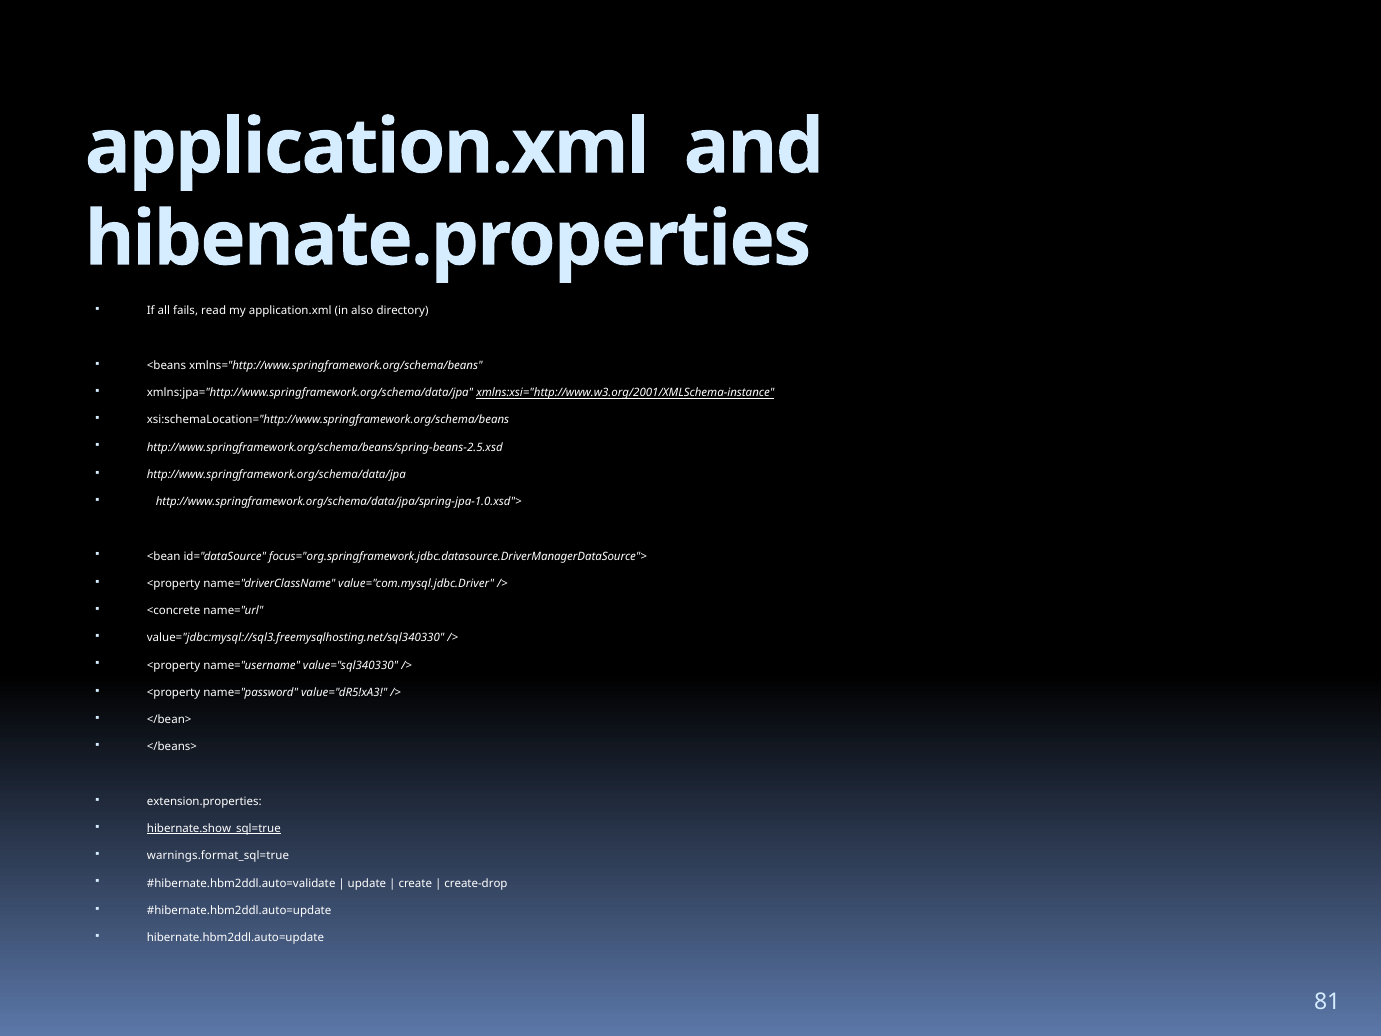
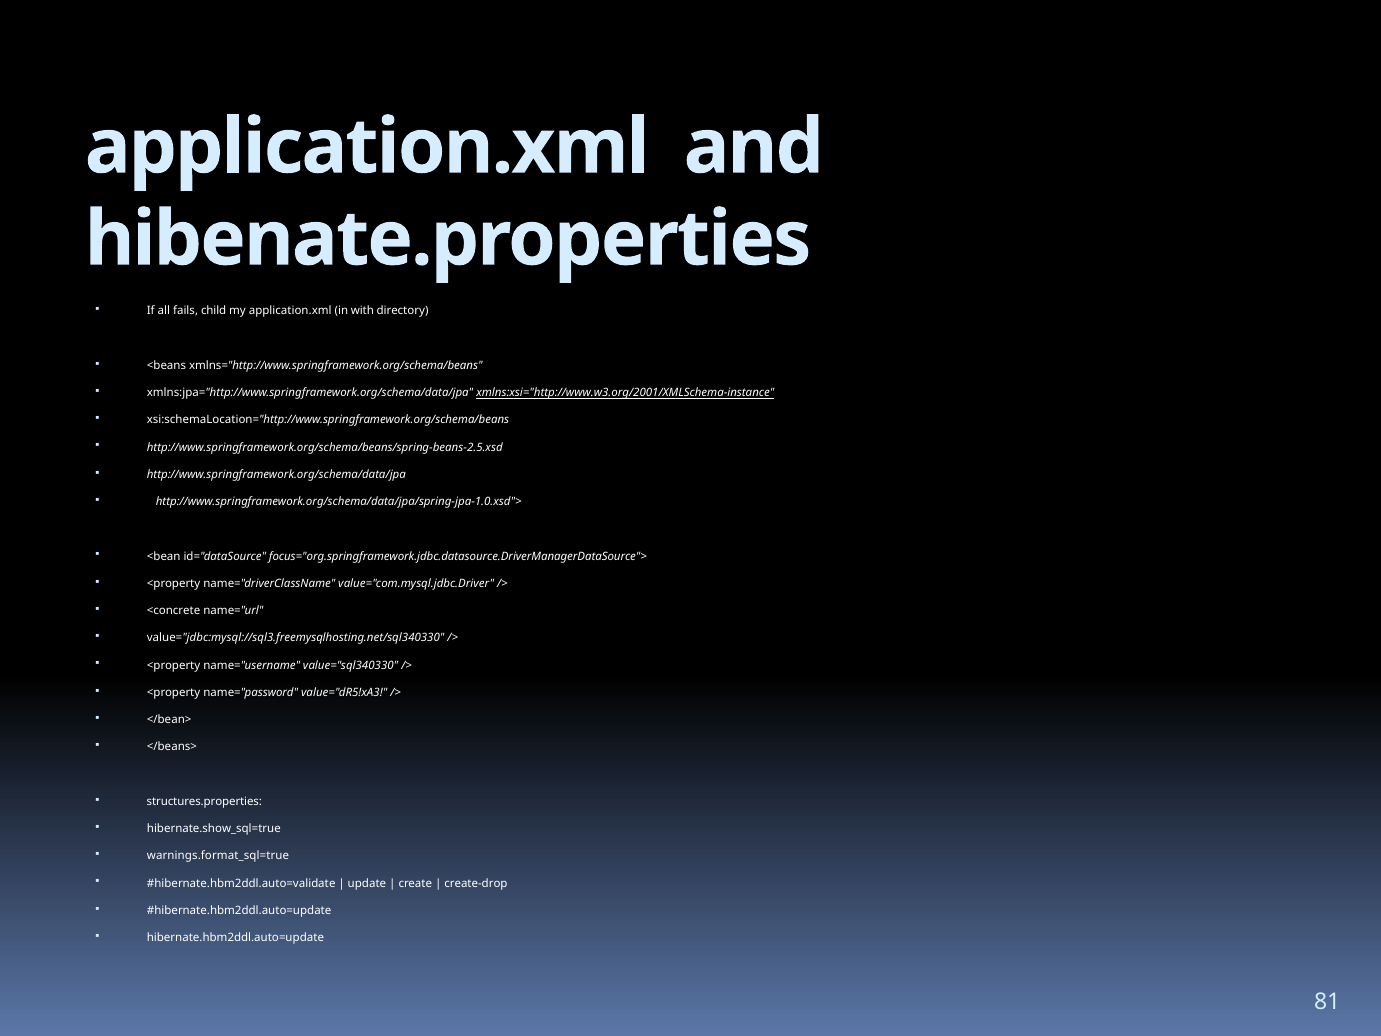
read: read -> child
also: also -> with
extension.properties: extension.properties -> structures.properties
hibernate.show_sql=true underline: present -> none
